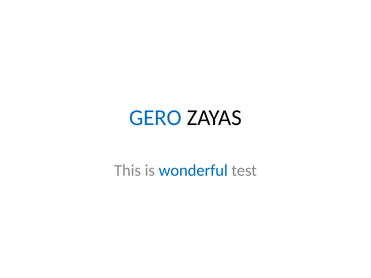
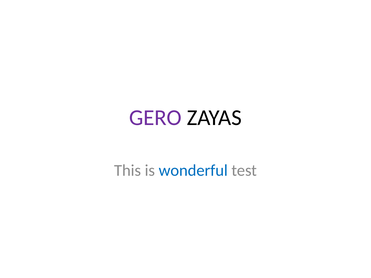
GERO colour: blue -> purple
